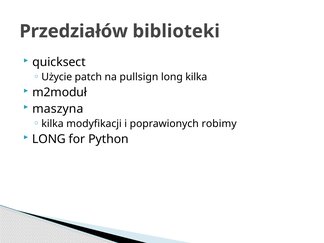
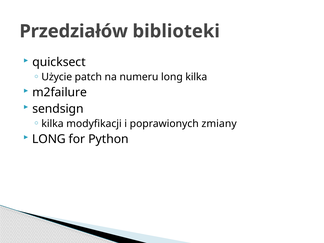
pullsign: pullsign -> numeru
m2moduł: m2moduł -> m2failure
maszyna: maszyna -> sendsign
robimy: robimy -> zmiany
